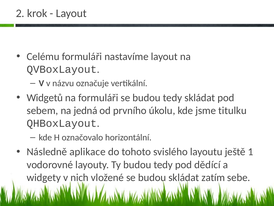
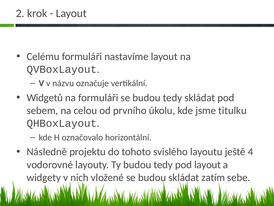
jedná: jedná -> celou
aplikace: aplikace -> projektu
1: 1 -> 4
pod dědící: dědící -> layout
